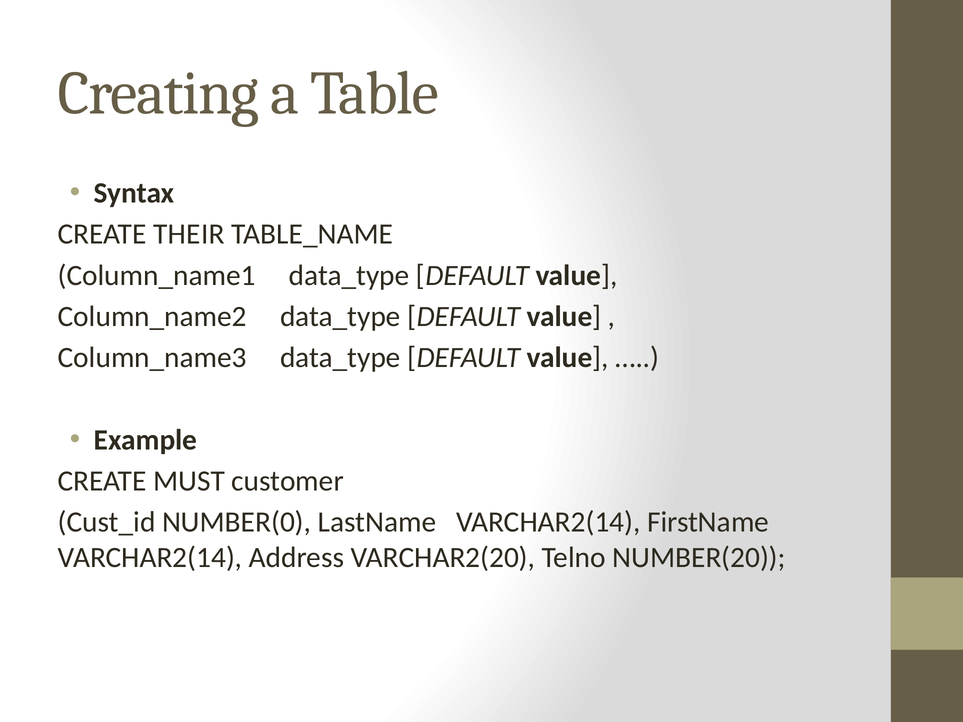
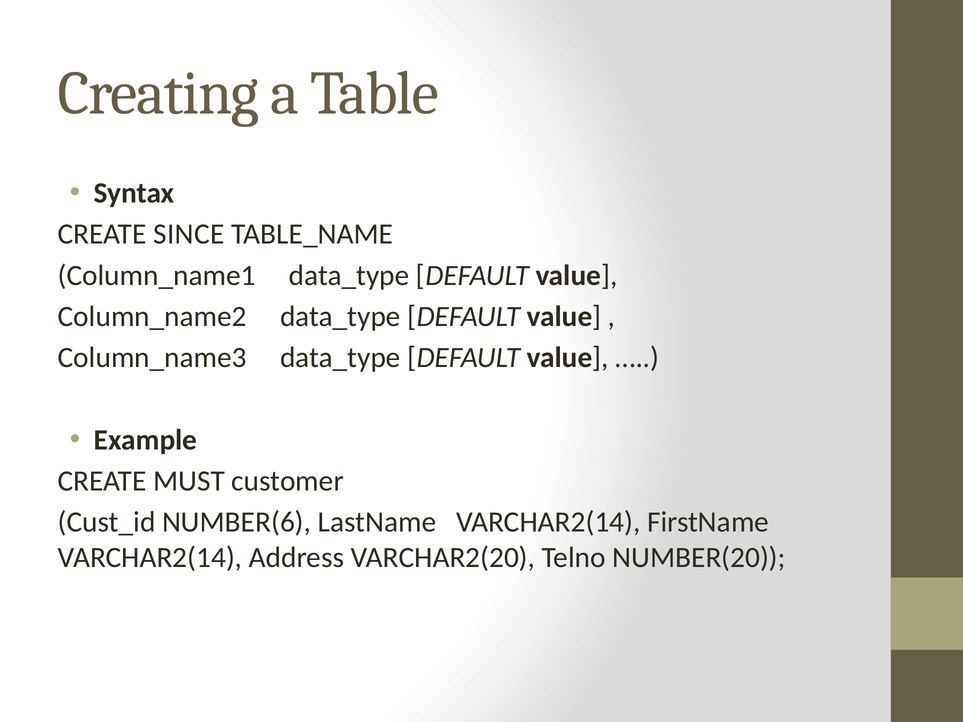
THEIR: THEIR -> SINCE
NUMBER(0: NUMBER(0 -> NUMBER(6
